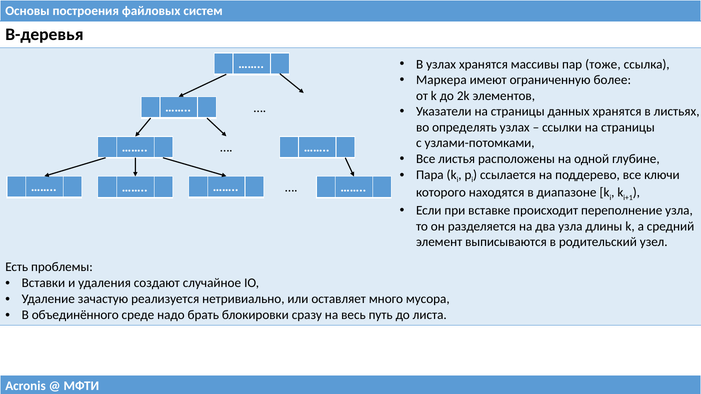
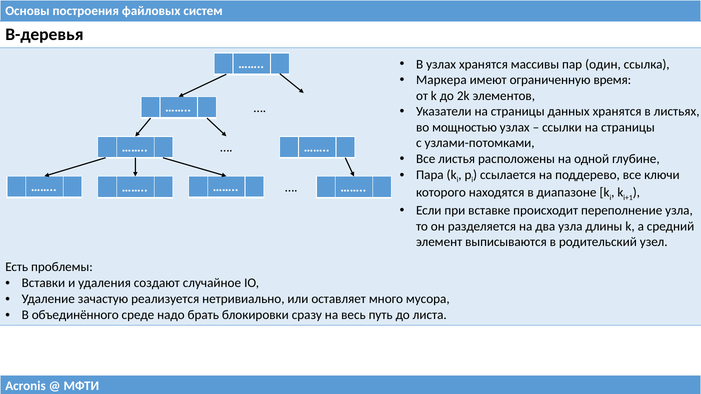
тоже: тоже -> один
более: более -> время
определять: определять -> мощностью
